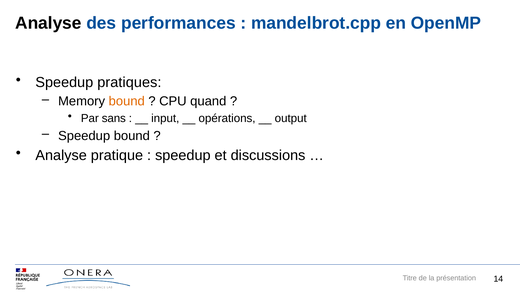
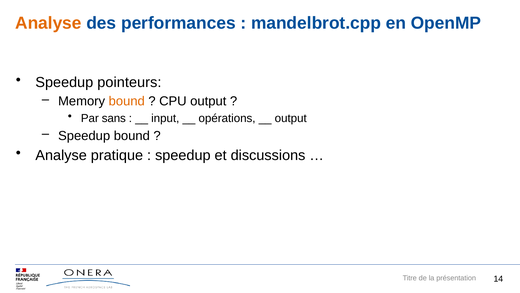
Analyse at (48, 23) colour: black -> orange
pratiques: pratiques -> pointeurs
CPU quand: quand -> output
